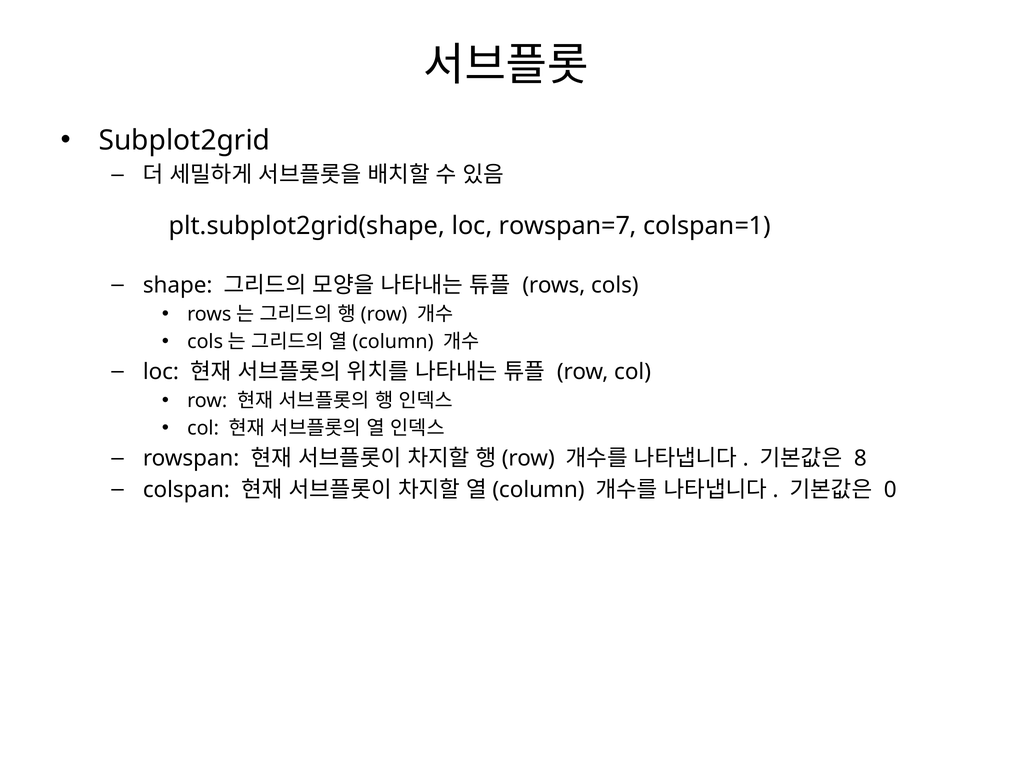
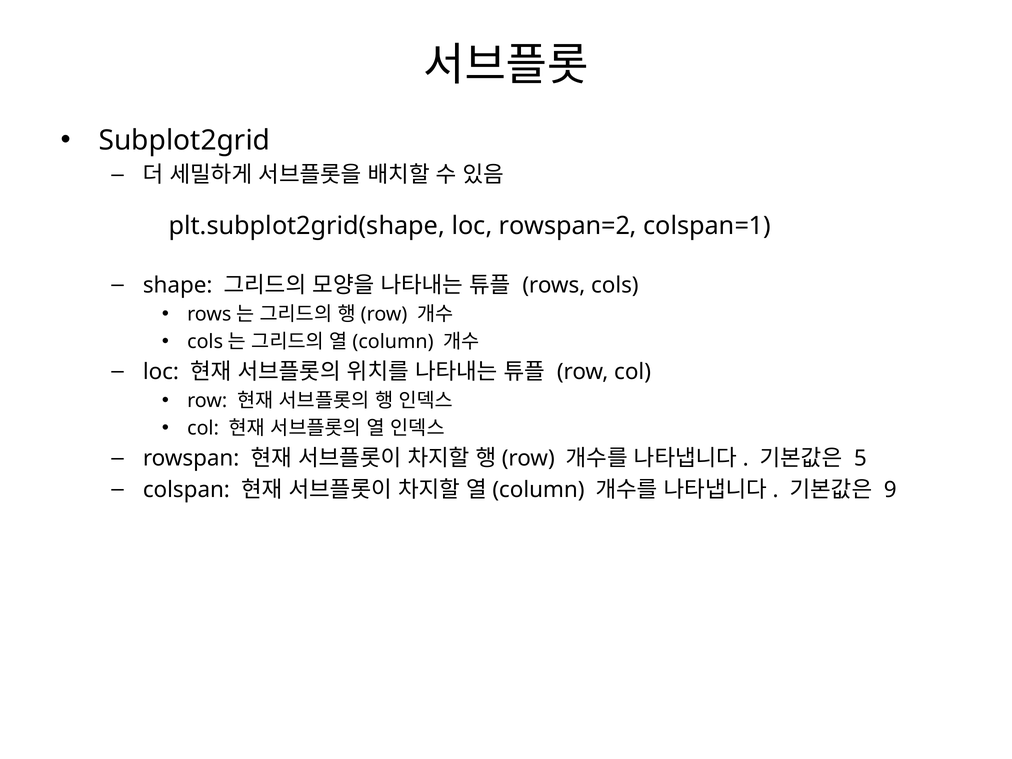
rowspan=7: rowspan=7 -> rowspan=2
8: 8 -> 5
0: 0 -> 9
